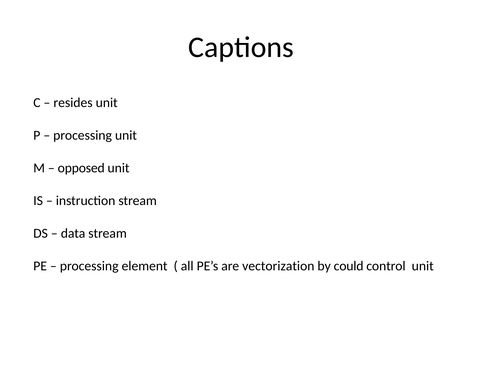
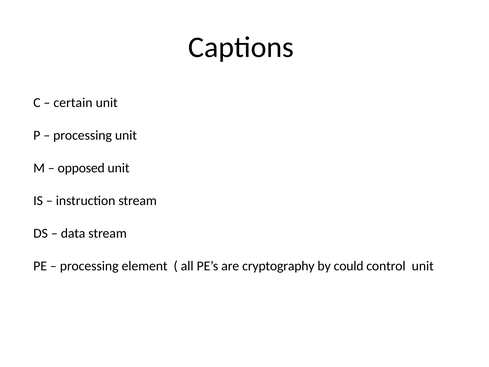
resides: resides -> certain
vectorization: vectorization -> cryptography
